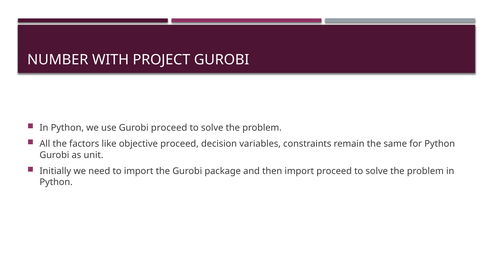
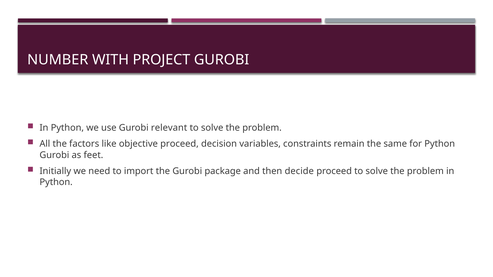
Gurobi proceed: proceed -> relevant
unit: unit -> feet
then import: import -> decide
